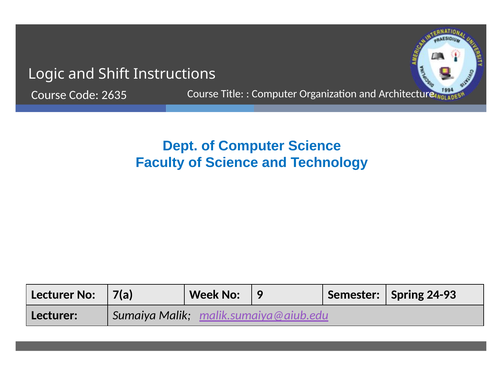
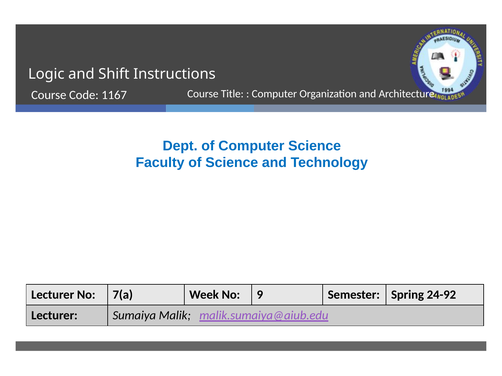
2635: 2635 -> 1167
24-93: 24-93 -> 24-92
